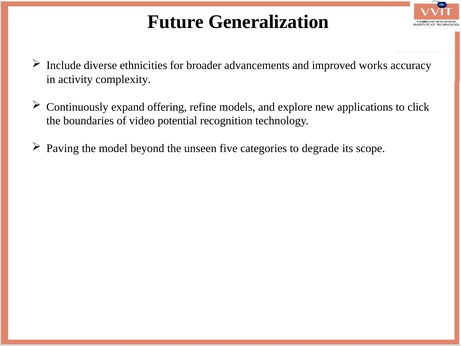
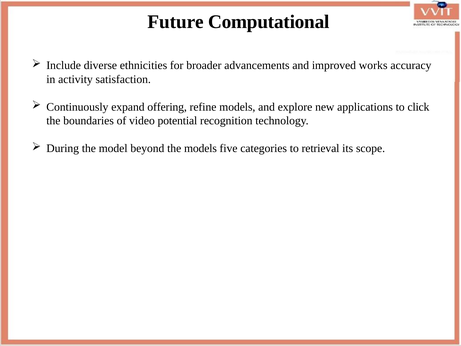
Generalization: Generalization -> Computational
complexity: complexity -> satisfaction
Paving: Paving -> During
the unseen: unseen -> models
degrade: degrade -> retrieval
